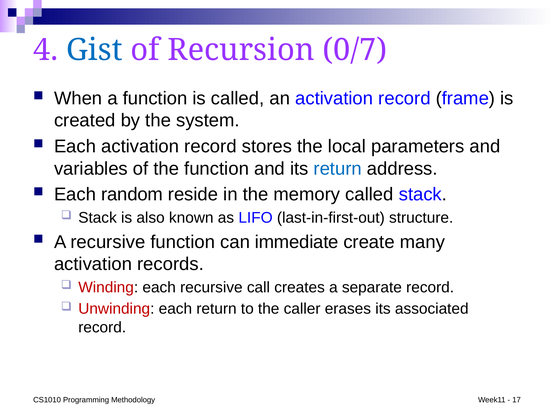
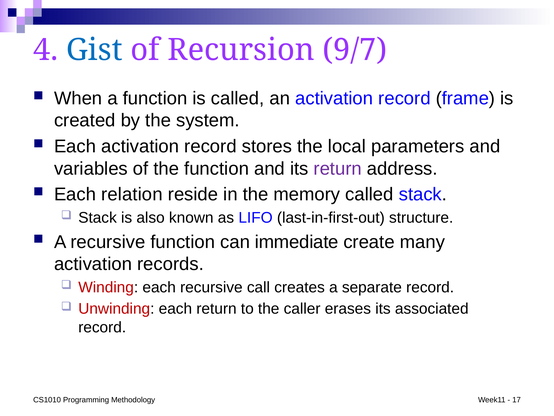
0/7: 0/7 -> 9/7
return at (338, 168) colour: blue -> purple
random: random -> relation
